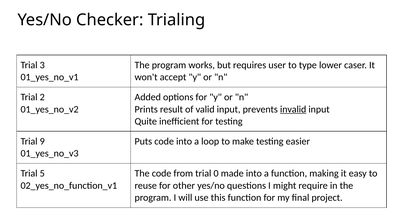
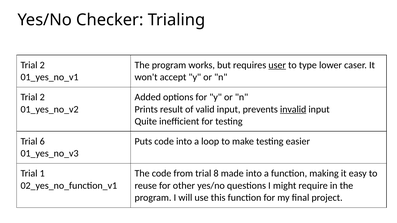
3 at (42, 65): 3 -> 2
user underline: none -> present
9: 9 -> 6
5: 5 -> 1
0: 0 -> 8
